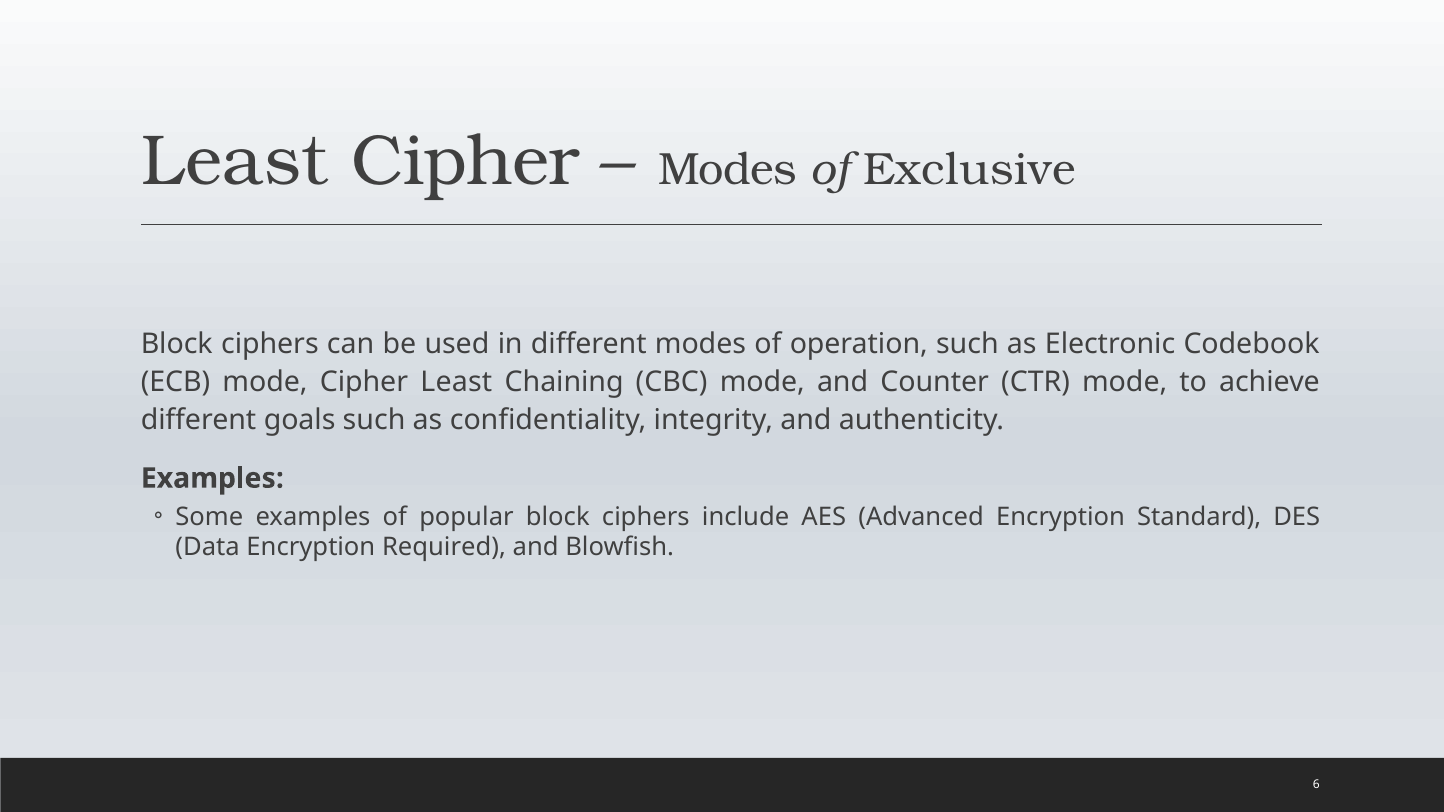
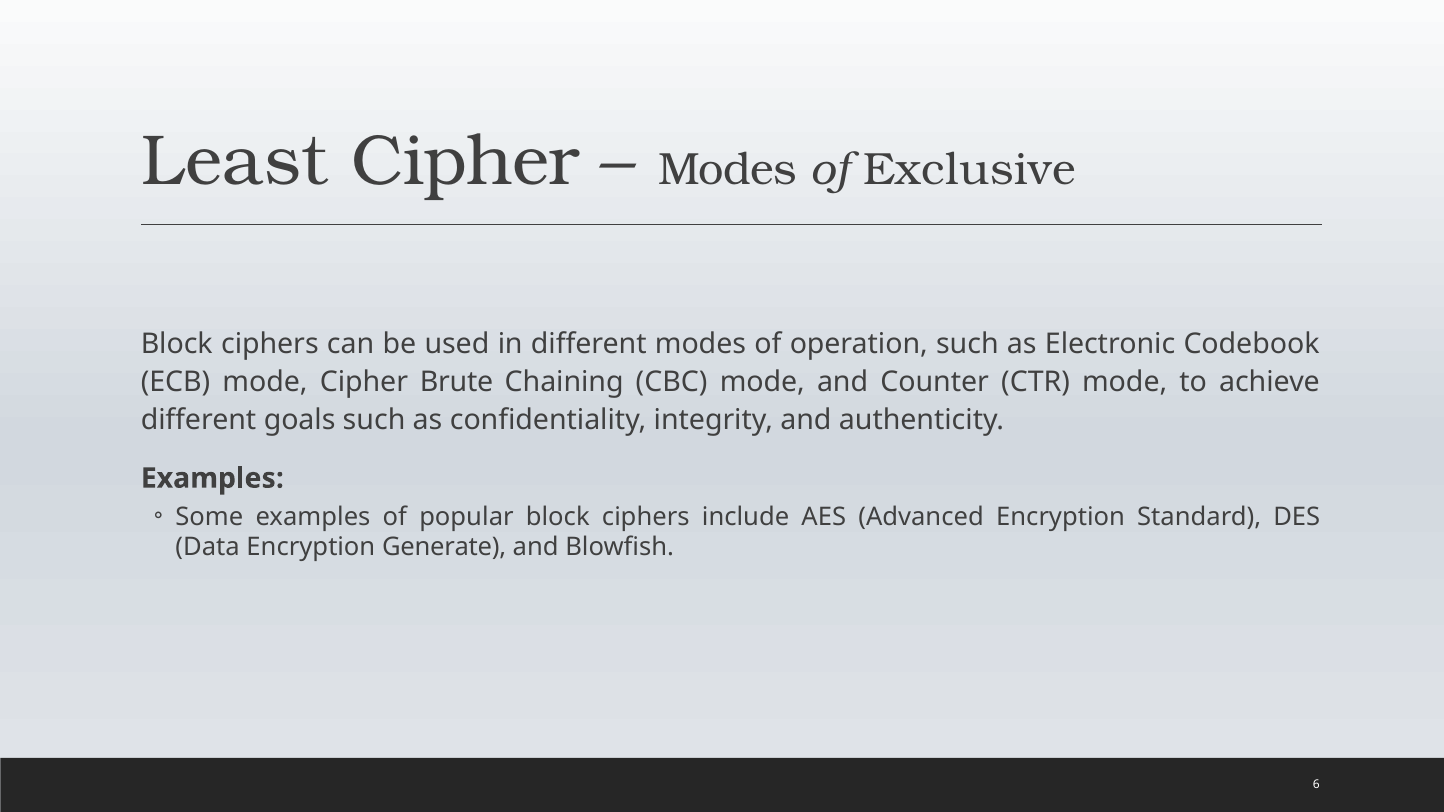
Cipher Least: Least -> Brute
Required: Required -> Generate
